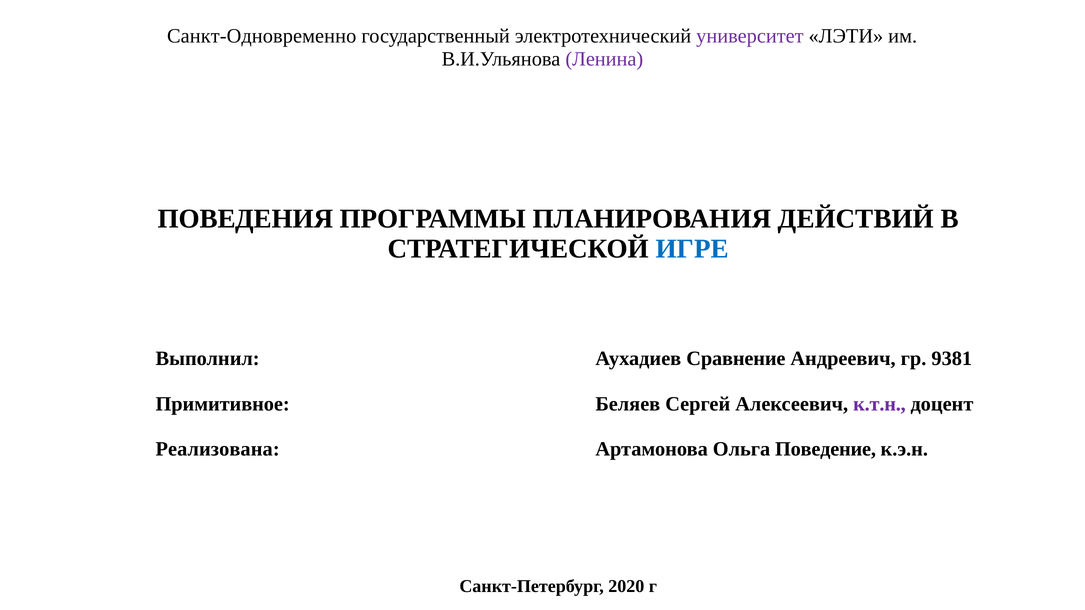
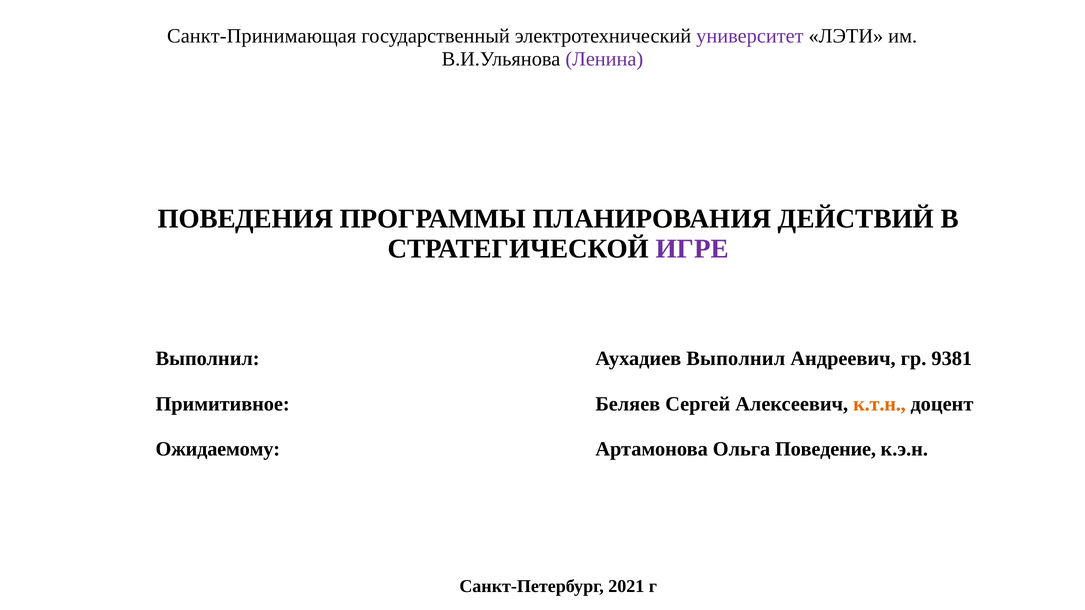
Санкт-Одновременно: Санкт-Одновременно -> Санкт-Принимающая
ИГРЕ colour: blue -> purple
Аухадиев Сравнение: Сравнение -> Выполнил
к.т.н colour: purple -> orange
Реализована: Реализована -> Ожидаемому
2020: 2020 -> 2021
